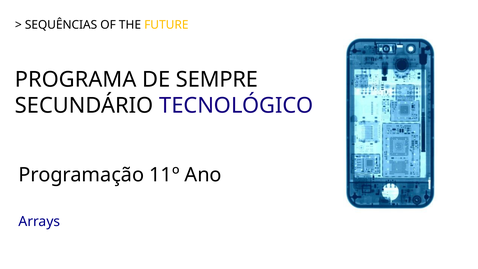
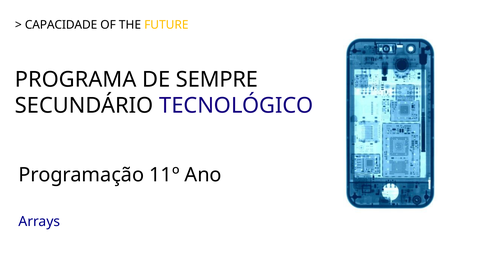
SEQUÊNCIAS: SEQUÊNCIAS -> CAPACIDADE
